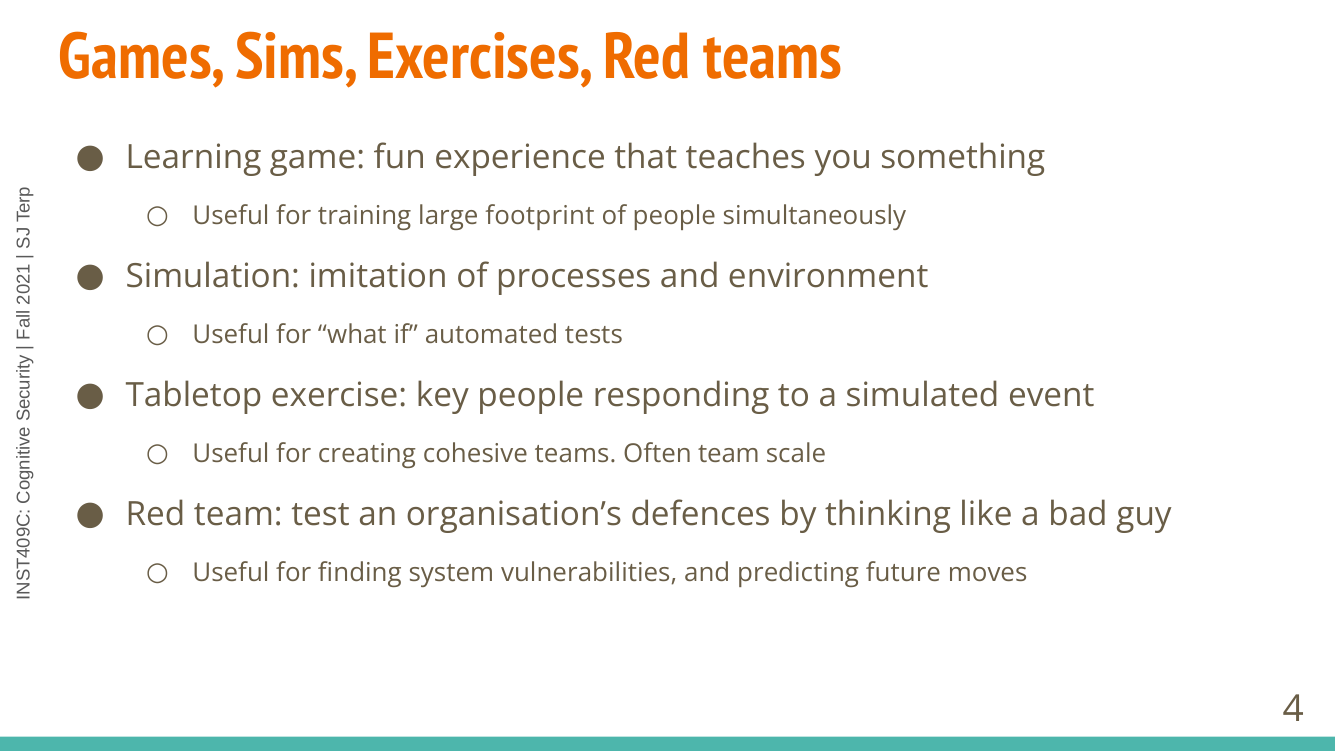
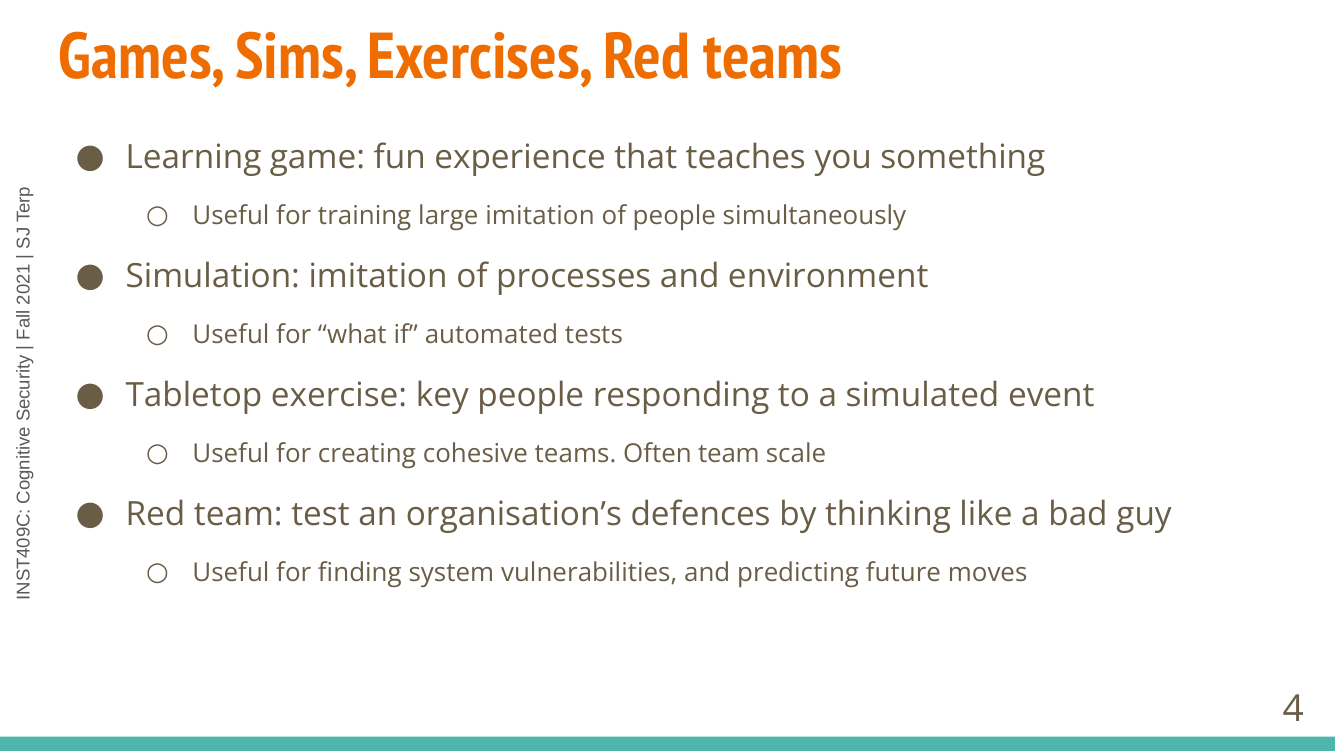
large footprint: footprint -> imitation
